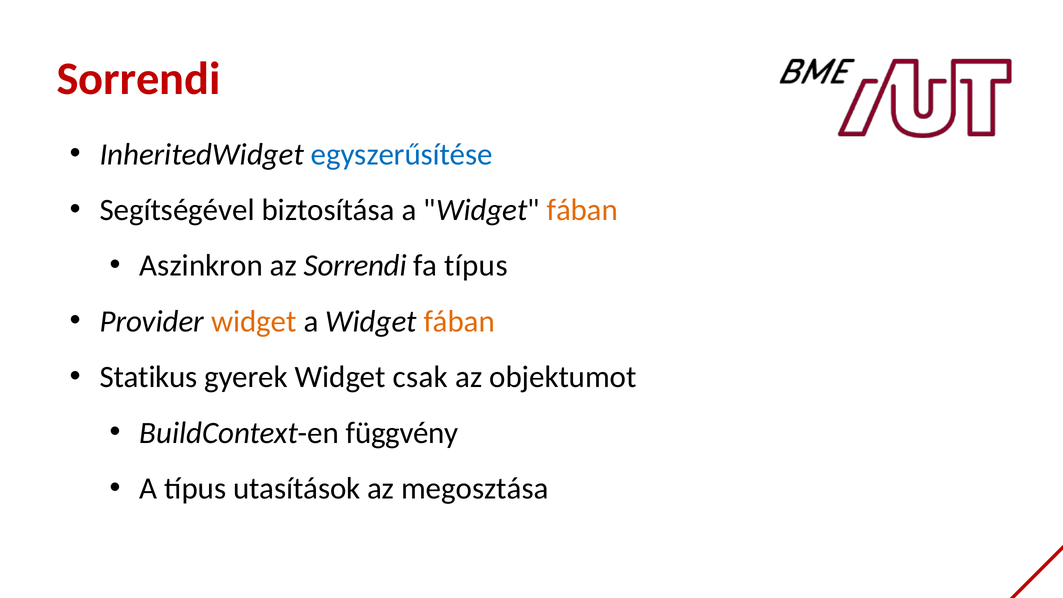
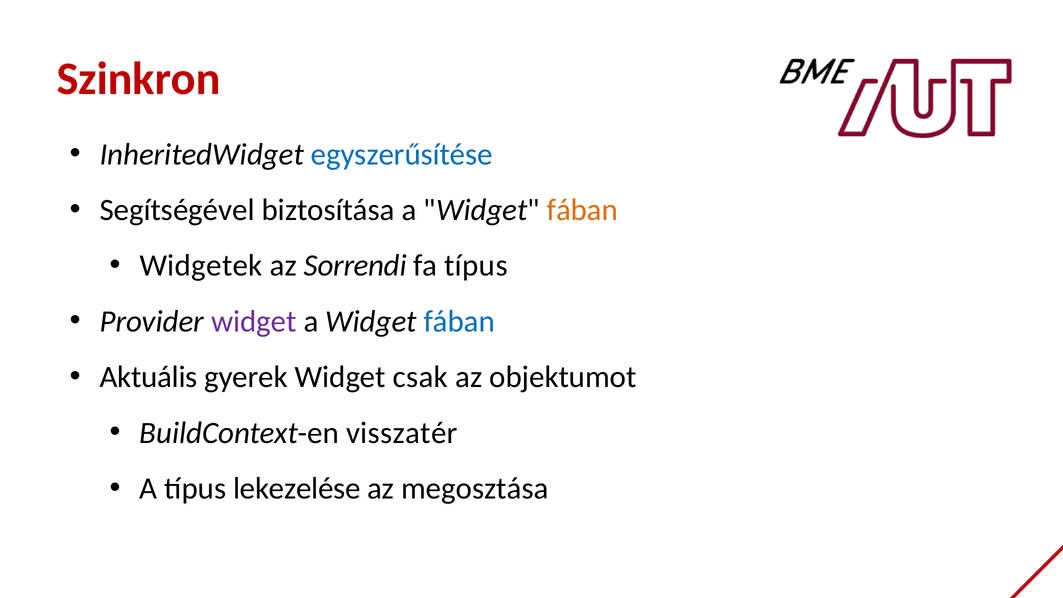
Sorrendi at (139, 79): Sorrendi -> Szinkron
Aszinkron: Aszinkron -> Widgetek
widget at (254, 321) colour: orange -> purple
fában at (459, 321) colour: orange -> blue
Statikus: Statikus -> Aktuális
függvény: függvény -> visszatér
utasítások: utasítások -> lekezelése
